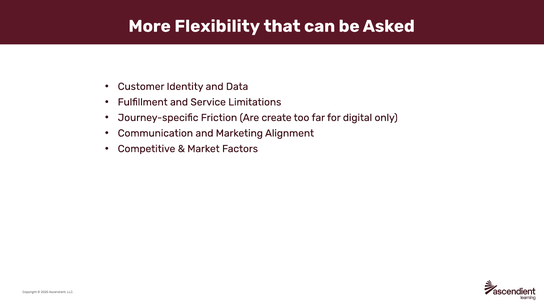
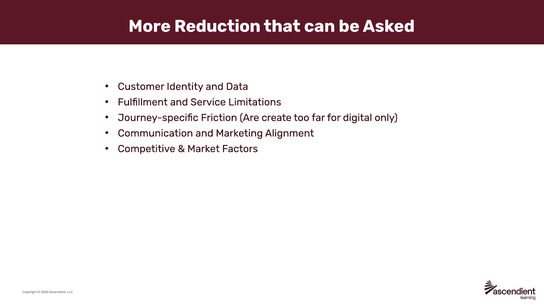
Flexibility: Flexibility -> Reduction
